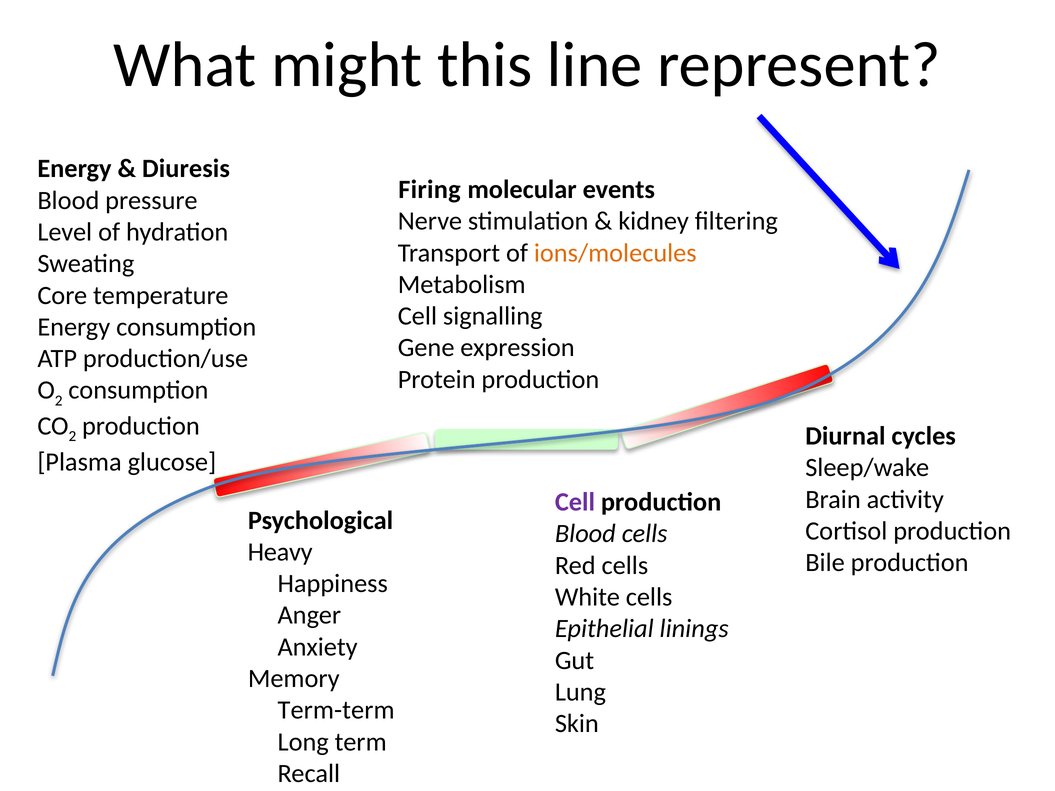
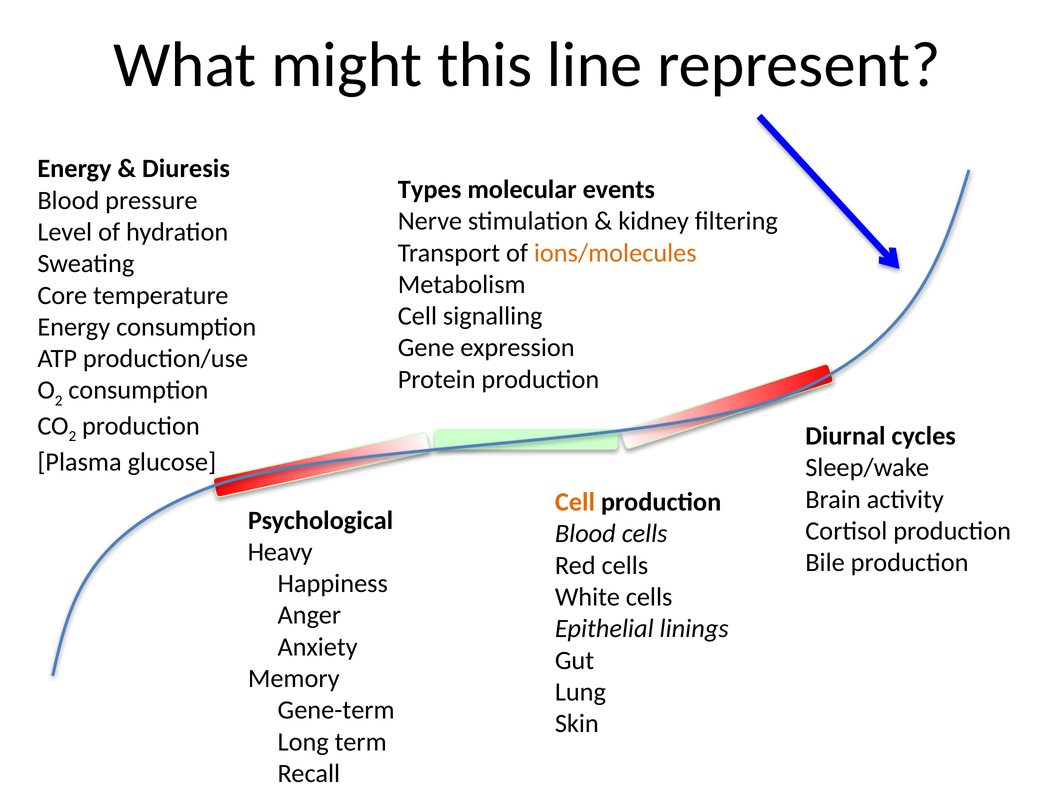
Firing: Firing -> Types
Cell at (575, 502) colour: purple -> orange
Term-term: Term-term -> Gene-term
